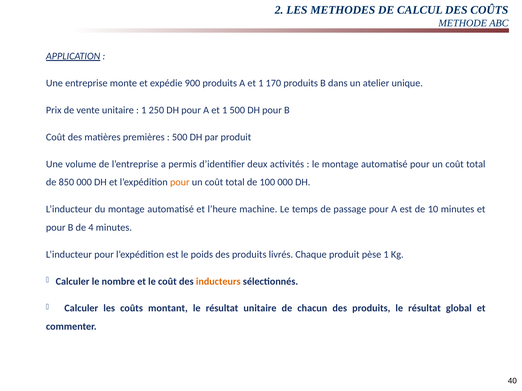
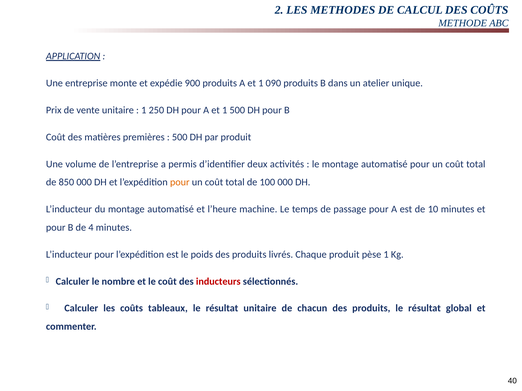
170: 170 -> 090
inducteurs colour: orange -> red
montant: montant -> tableaux
